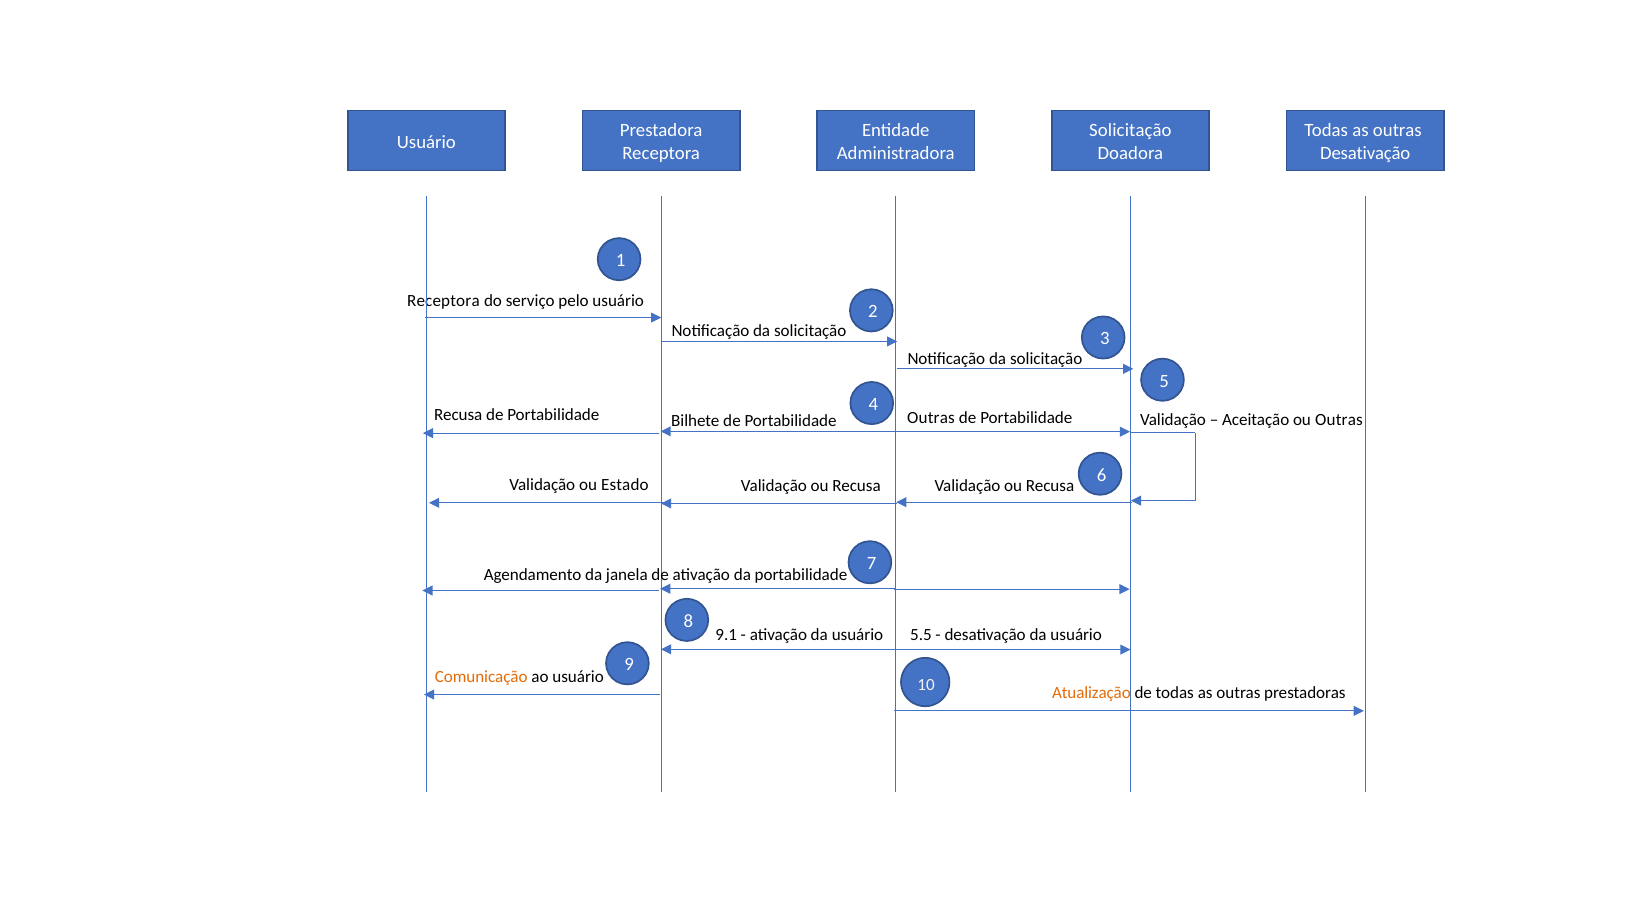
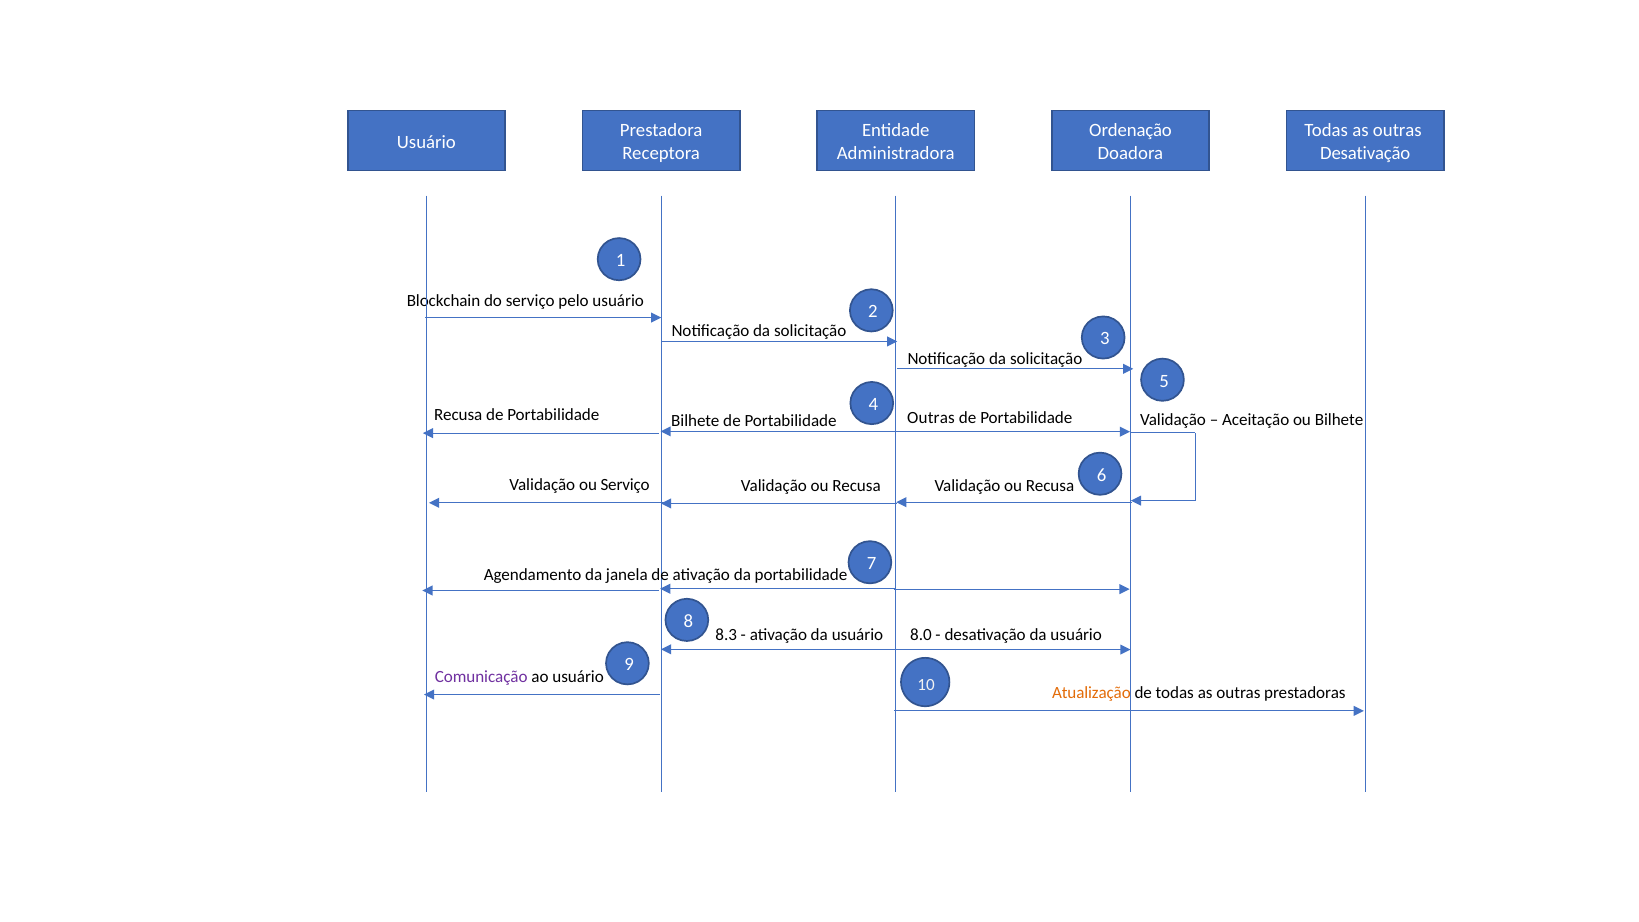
Solicitação at (1130, 131): Solicitação -> Ordenação
Receptora at (443, 301): Receptora -> Blockchain
ou Outras: Outras -> Bilhete
ou Estado: Estado -> Serviço
9.1: 9.1 -> 8.3
5.5: 5.5 -> 8.0
Comunicação colour: orange -> purple
